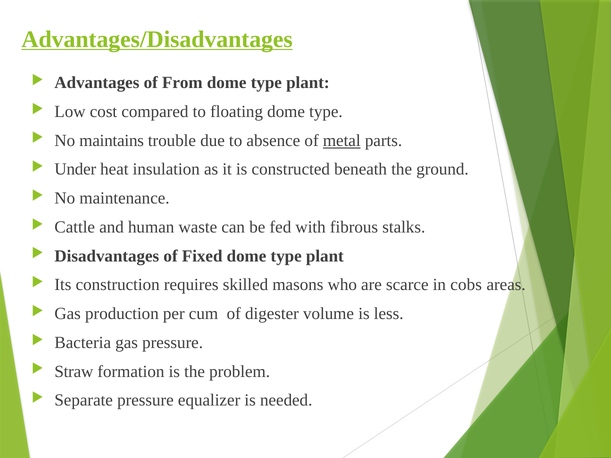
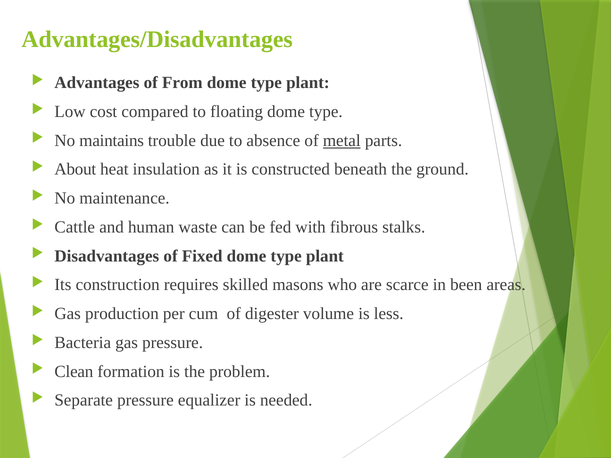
Advantages/Disadvantages underline: present -> none
Under: Under -> About
cobs: cobs -> been
Straw: Straw -> Clean
